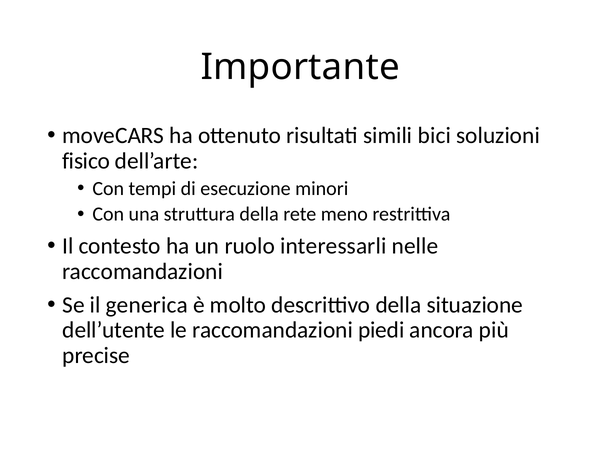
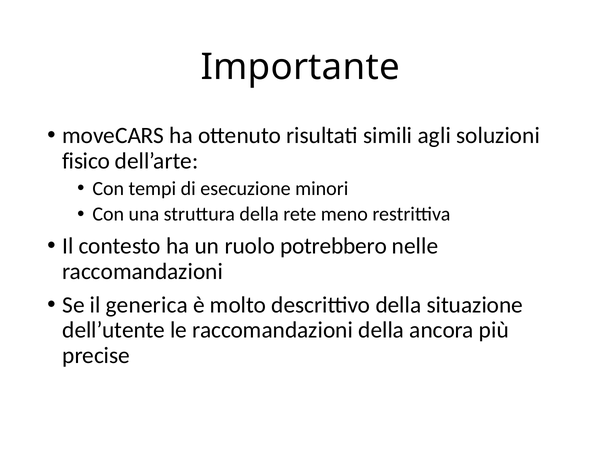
bici: bici -> agli
interessarli: interessarli -> potrebbero
raccomandazioni piedi: piedi -> della
